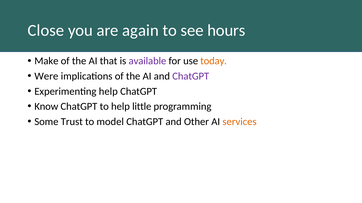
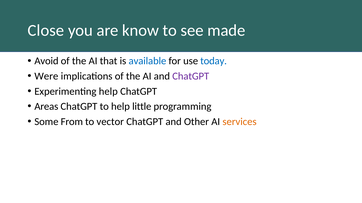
again: again -> know
hours: hours -> made
Make: Make -> Avoid
available colour: purple -> blue
today colour: orange -> blue
Know: Know -> Areas
Trust: Trust -> From
model: model -> vector
